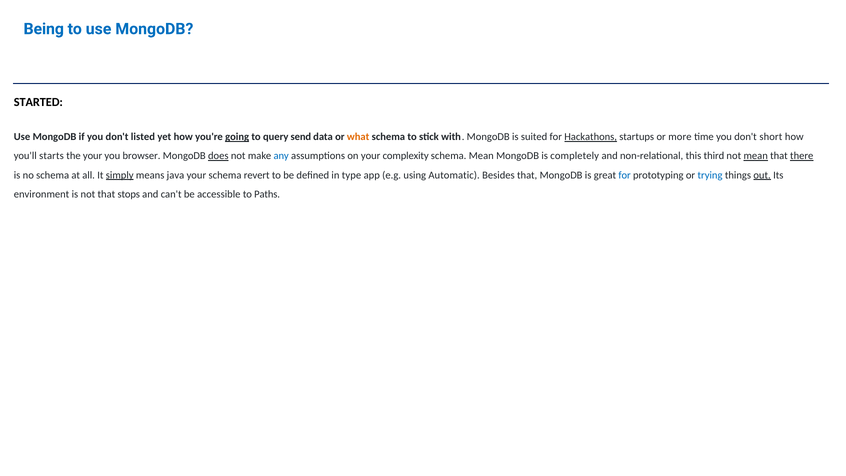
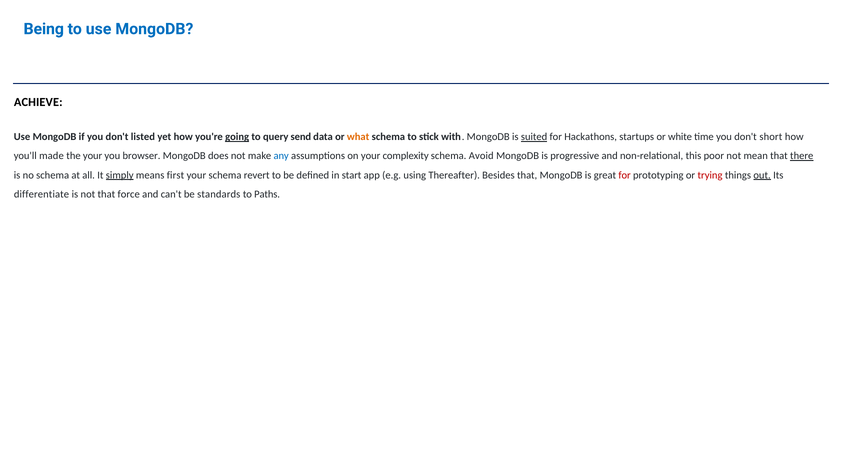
STARTED: STARTED -> ACHIEVE
suited underline: none -> present
Hackathons underline: present -> none
more: more -> white
starts: starts -> made
does underline: present -> none
schema Mean: Mean -> Avoid
completely: completely -> progressive
third: third -> poor
mean at (756, 156) underline: present -> none
java: java -> first
type: type -> start
Automatic: Automatic -> Thereafter
for at (625, 175) colour: blue -> red
trying colour: blue -> red
environment: environment -> differentiate
stops: stops -> force
accessible: accessible -> standards
